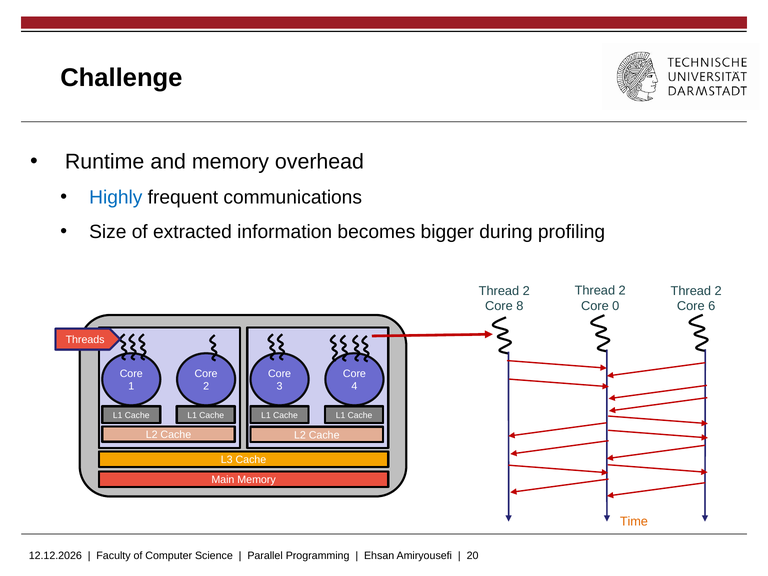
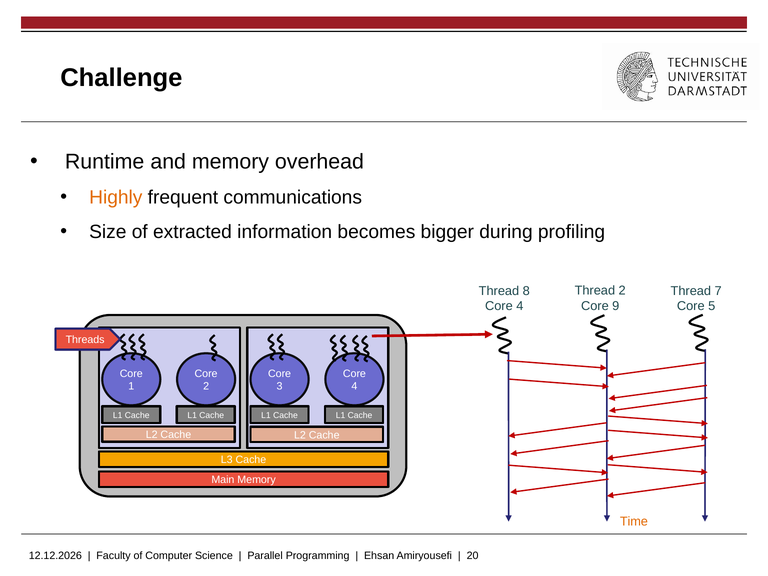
Highly colour: blue -> orange
2 at (718, 291): 2 -> 7
2 at (526, 291): 2 -> 8
0: 0 -> 9
6: 6 -> 5
8 at (520, 306): 8 -> 4
